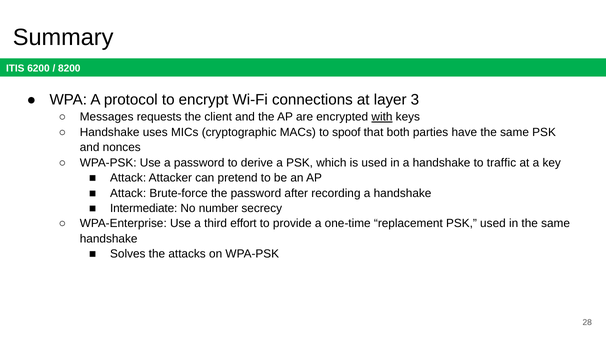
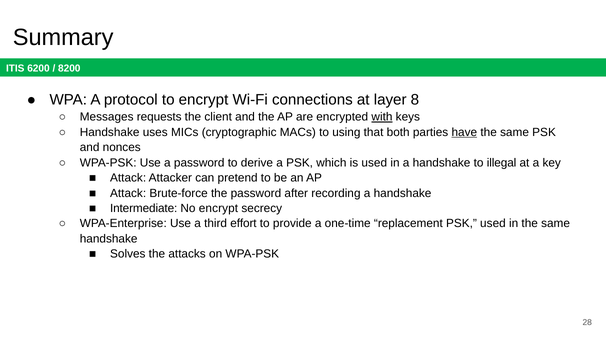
3: 3 -> 8
spoof: spoof -> using
have underline: none -> present
traffic: traffic -> illegal
No number: number -> encrypt
